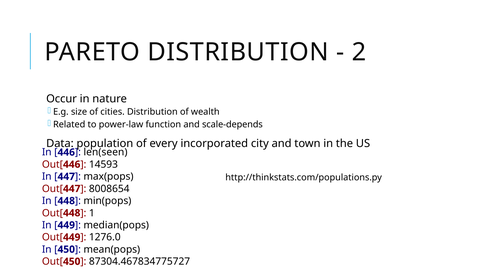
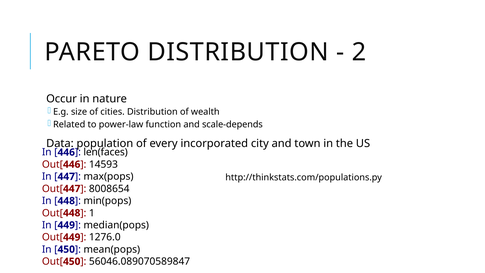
len(seen: len(seen -> len(faces
87304.467834775727: 87304.467834775727 -> 56046.089070589847
